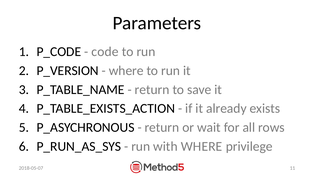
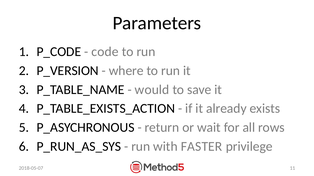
return at (152, 90): return -> would
with WHERE: WHERE -> FASTER
